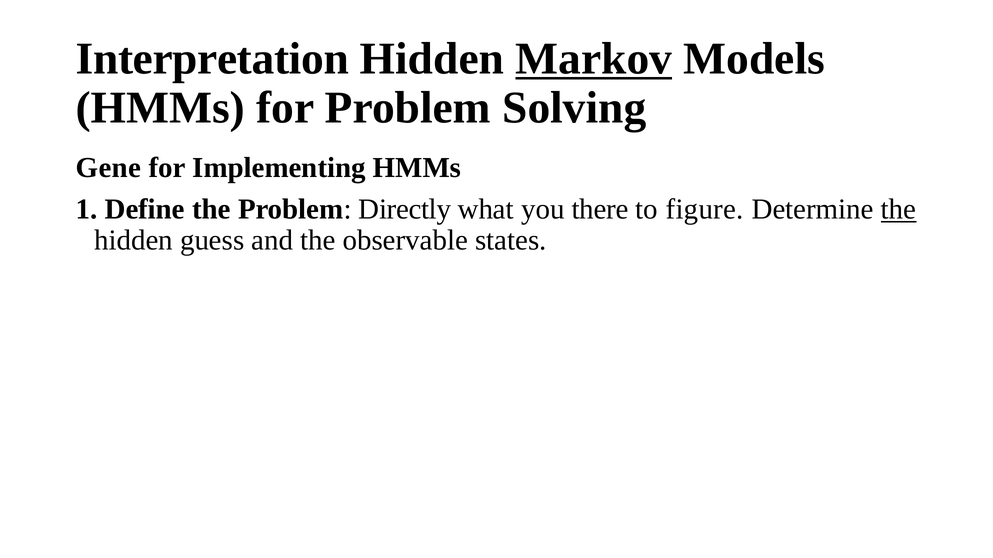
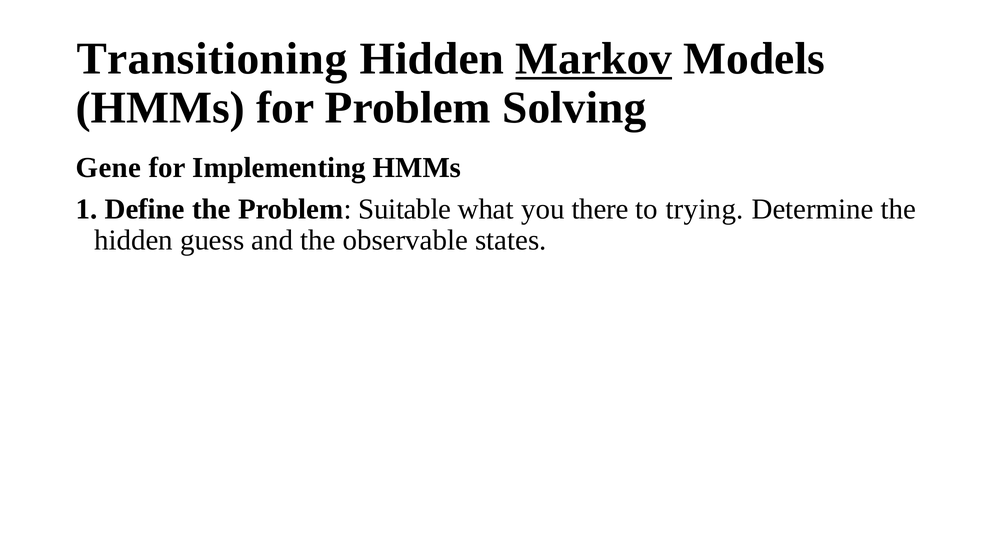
Interpretation: Interpretation -> Transitioning
Directly: Directly -> Suitable
figure: figure -> trying
the at (899, 209) underline: present -> none
